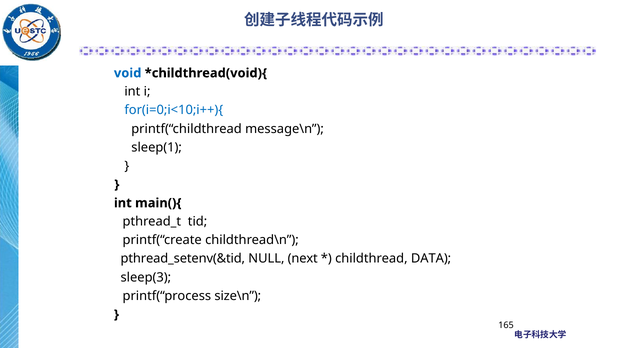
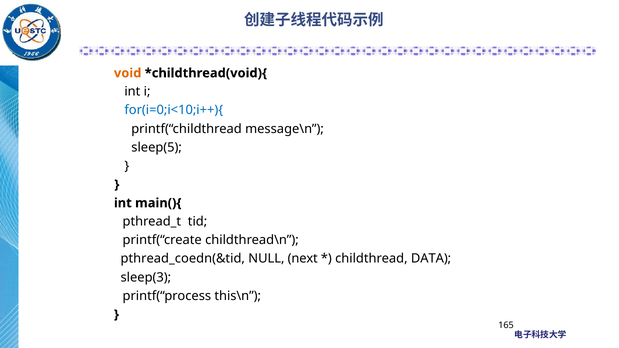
void colour: blue -> orange
sleep(1: sleep(1 -> sleep(5
pthread_setenv(&tid: pthread_setenv(&tid -> pthread_coedn(&tid
size\n: size\n -> this\n
